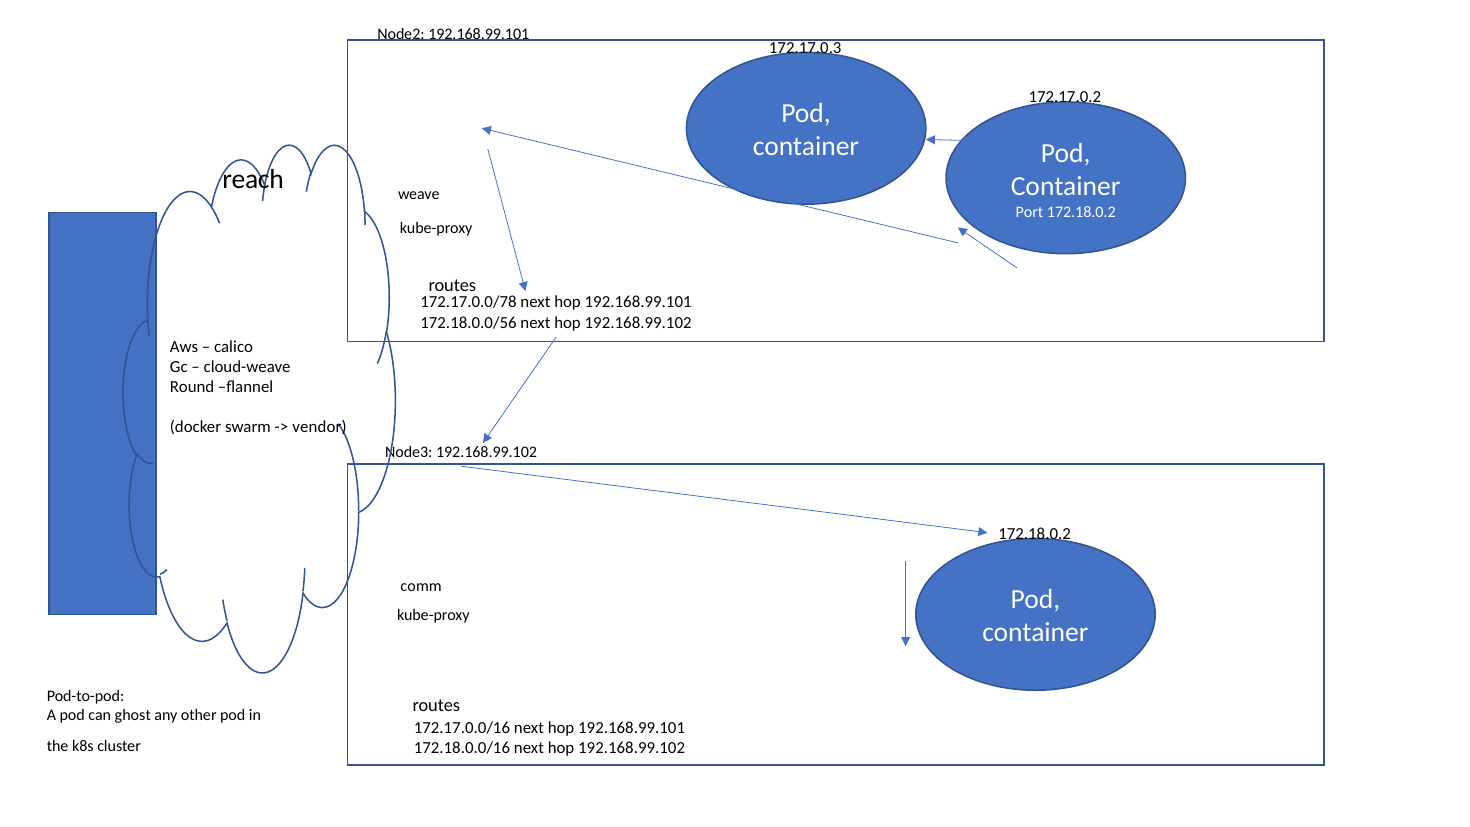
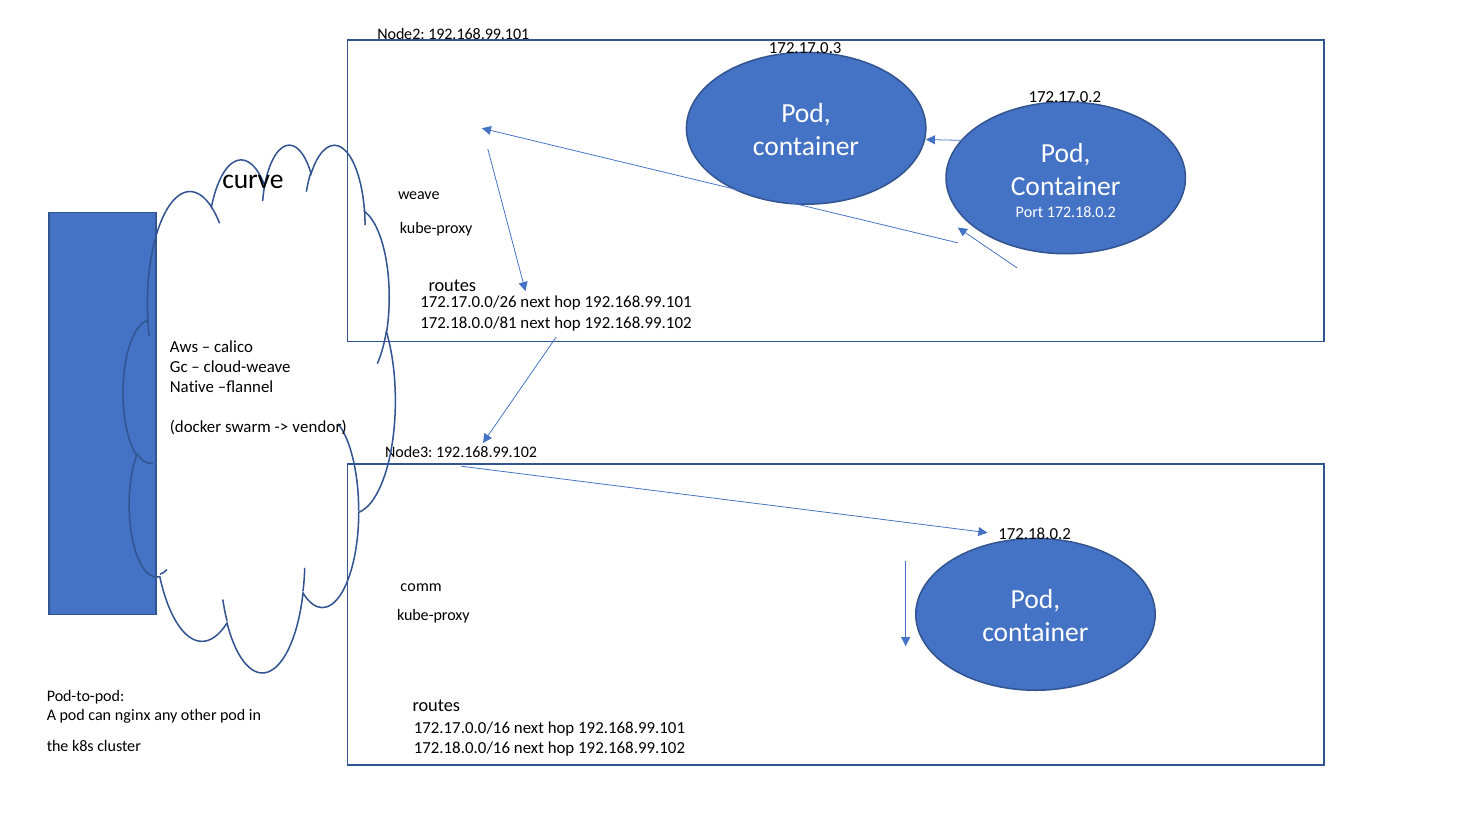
reach: reach -> curve
172.17.0.0/78: 172.17.0.0/78 -> 172.17.0.0/26
172.18.0.0/56: 172.18.0.0/56 -> 172.18.0.0/81
Round: Round -> Native
ghost: ghost -> nginx
